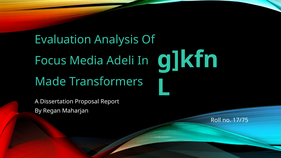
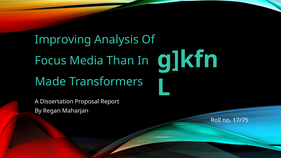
Evaluation: Evaluation -> Improving
Adeli: Adeli -> Than
